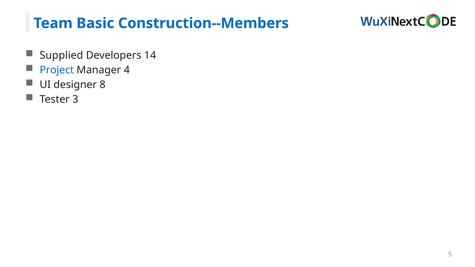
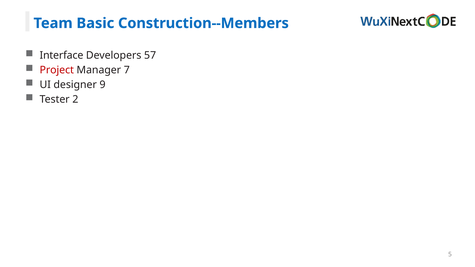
Supplied: Supplied -> Interface
14: 14 -> 57
Project colour: blue -> red
4: 4 -> 7
8: 8 -> 9
3: 3 -> 2
